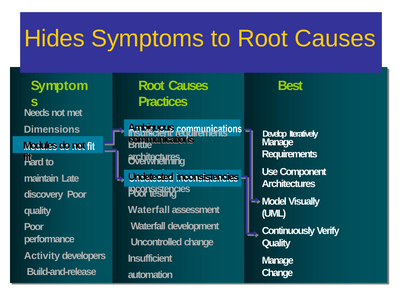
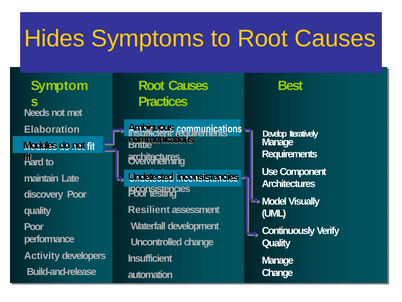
Dimensions: Dimensions -> Elaboration
Waterfall at (149, 209): Waterfall -> Resilient
